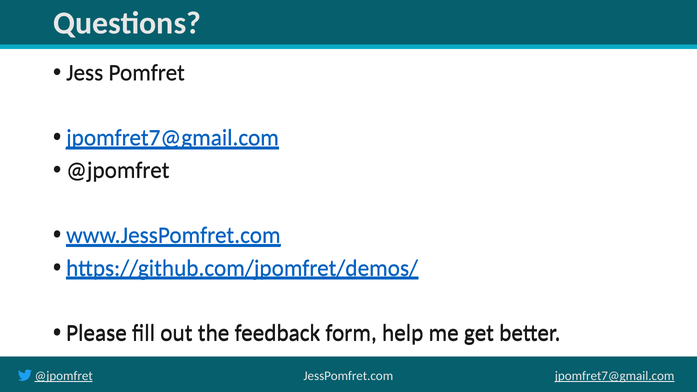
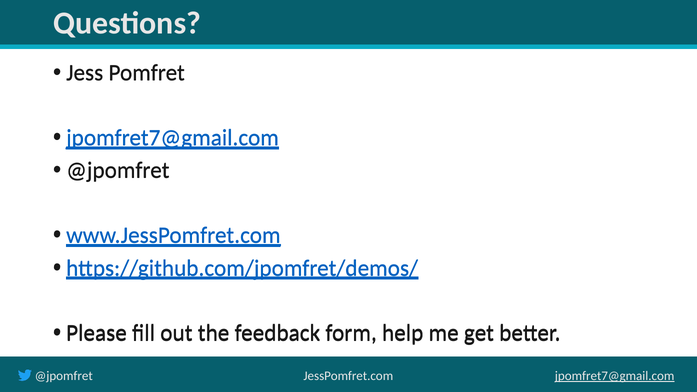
@jpomfret at (64, 376) underline: present -> none
